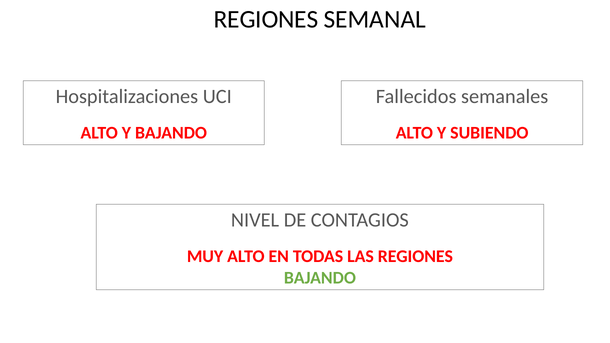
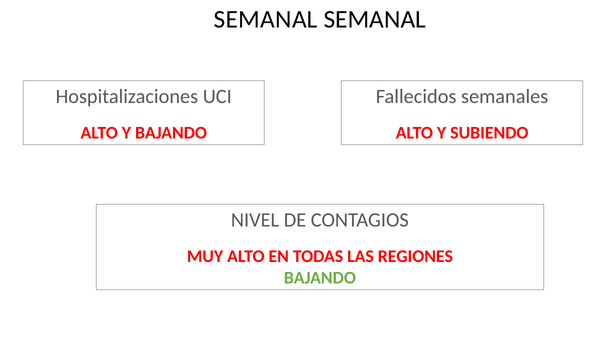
REGIONES at (266, 19): REGIONES -> SEMANAL
